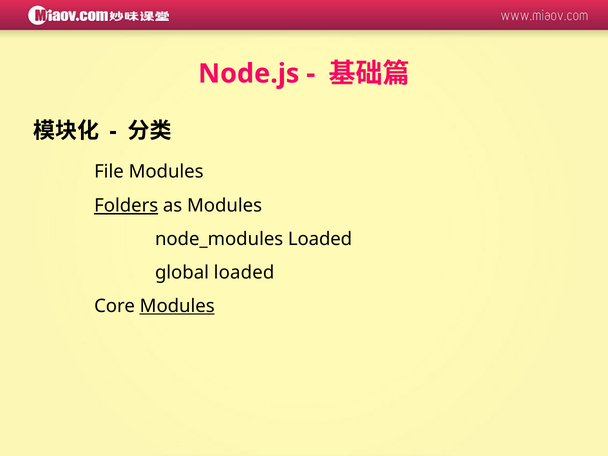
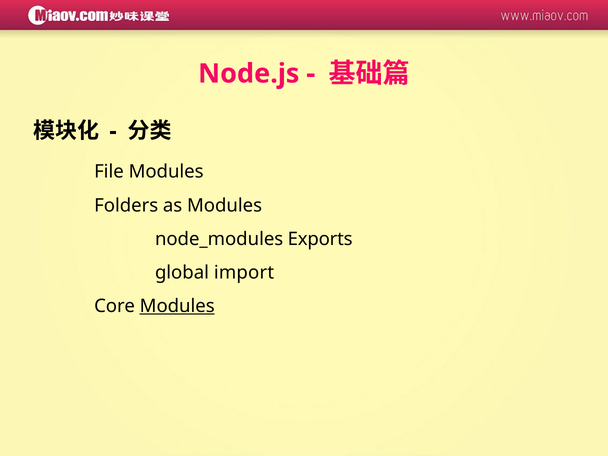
Folders underline: present -> none
node_modules Loaded: Loaded -> Exports
global loaded: loaded -> import
